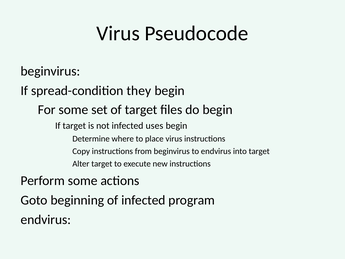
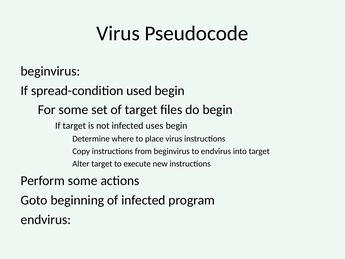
they: they -> used
